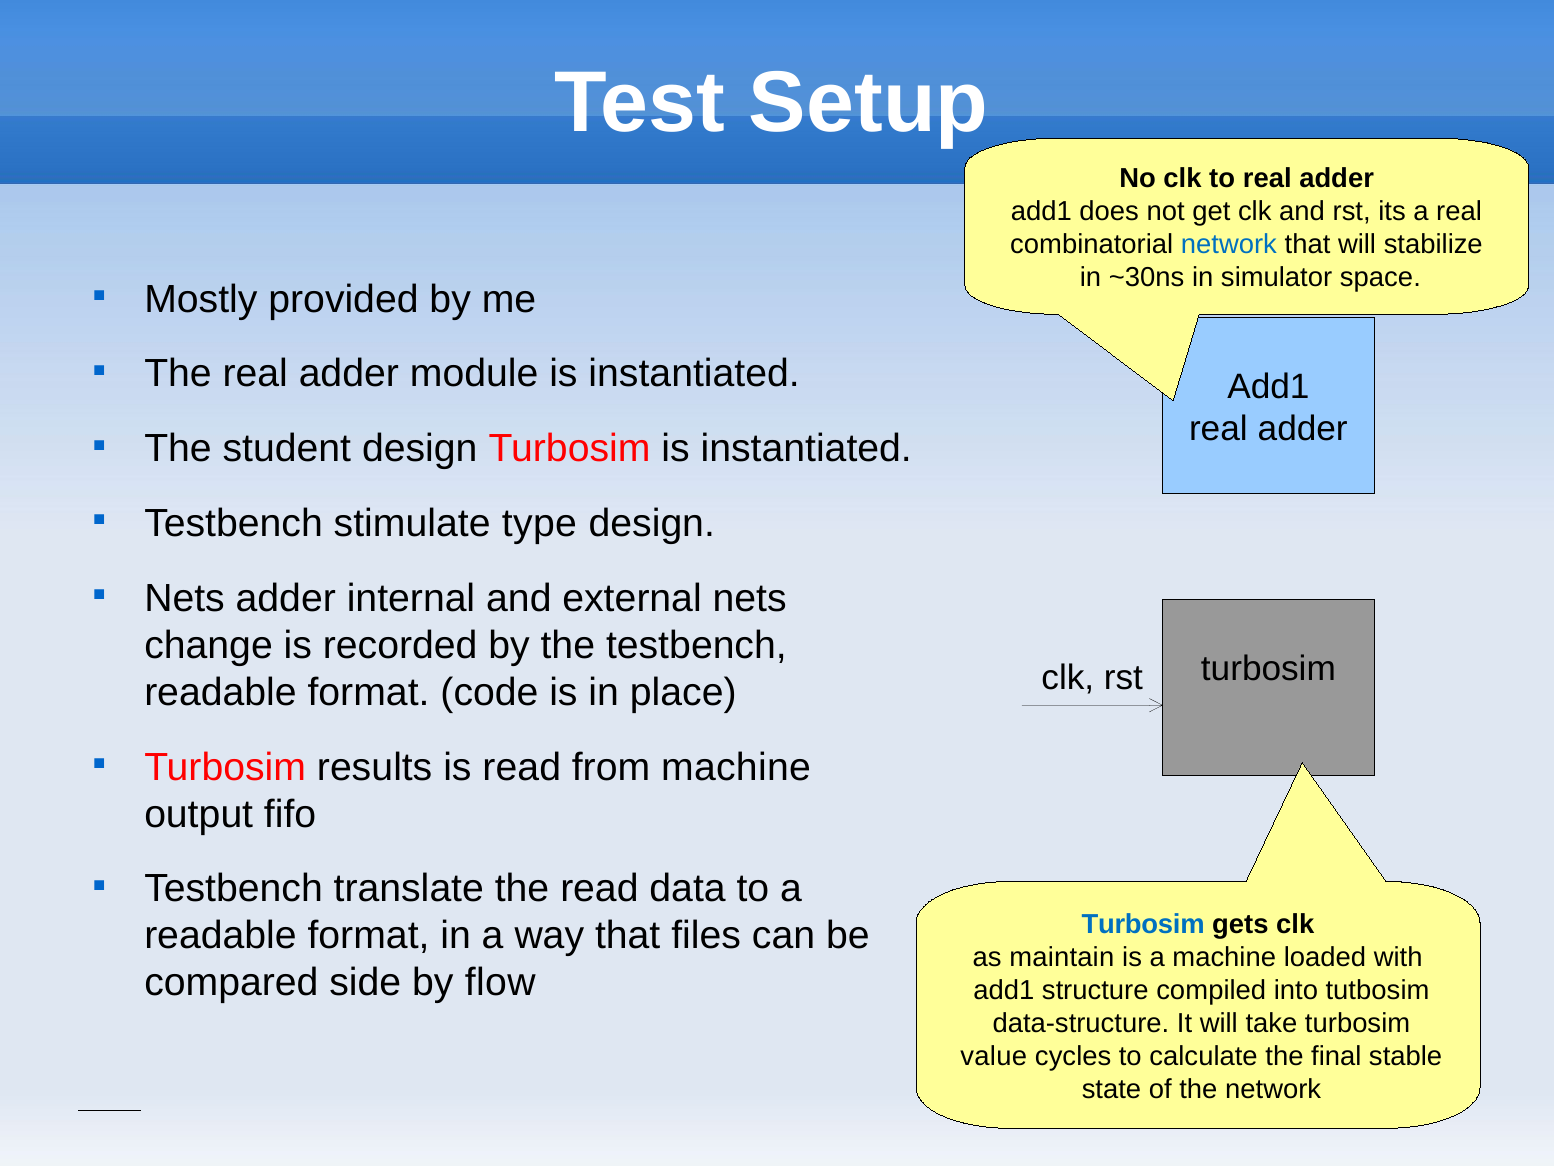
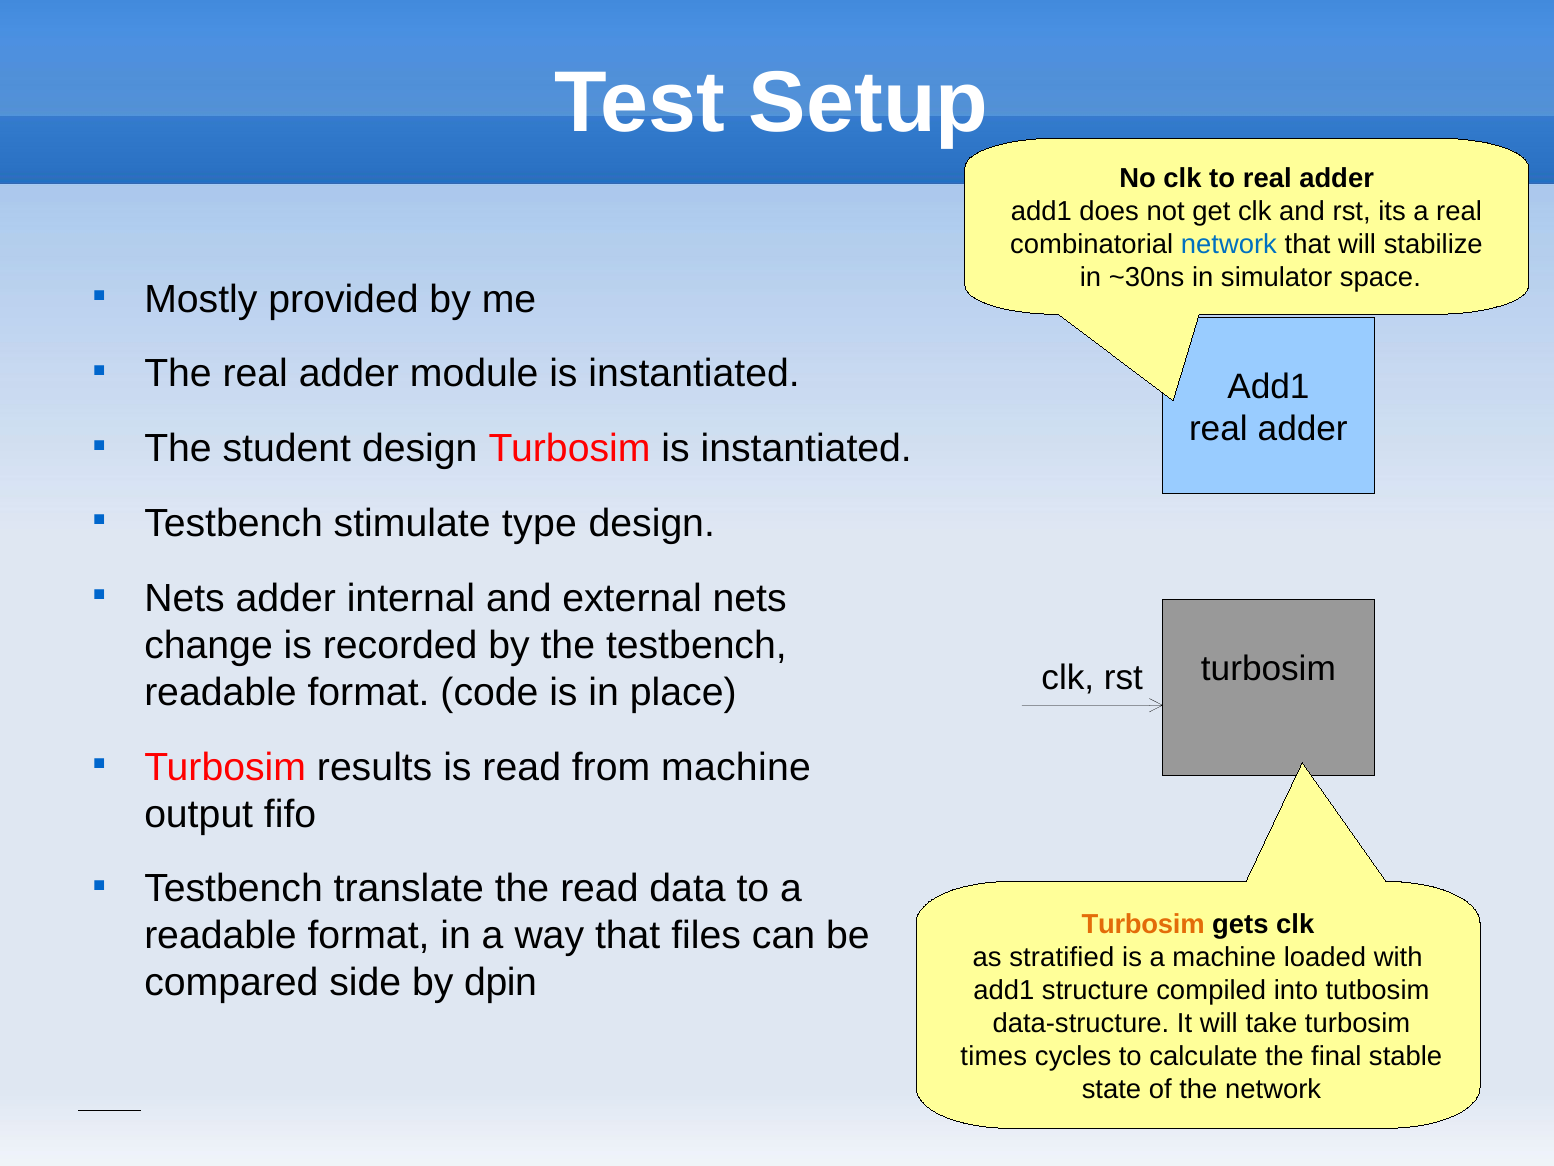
Turbosim at (1143, 924) colour: blue -> orange
maintain: maintain -> stratified
flow: flow -> dpin
value: value -> times
